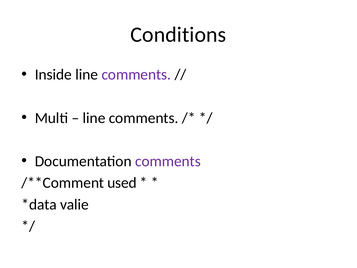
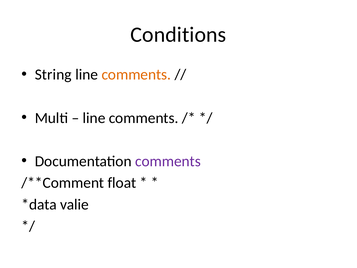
Inside: Inside -> String
comments at (136, 75) colour: purple -> orange
used: used -> float
